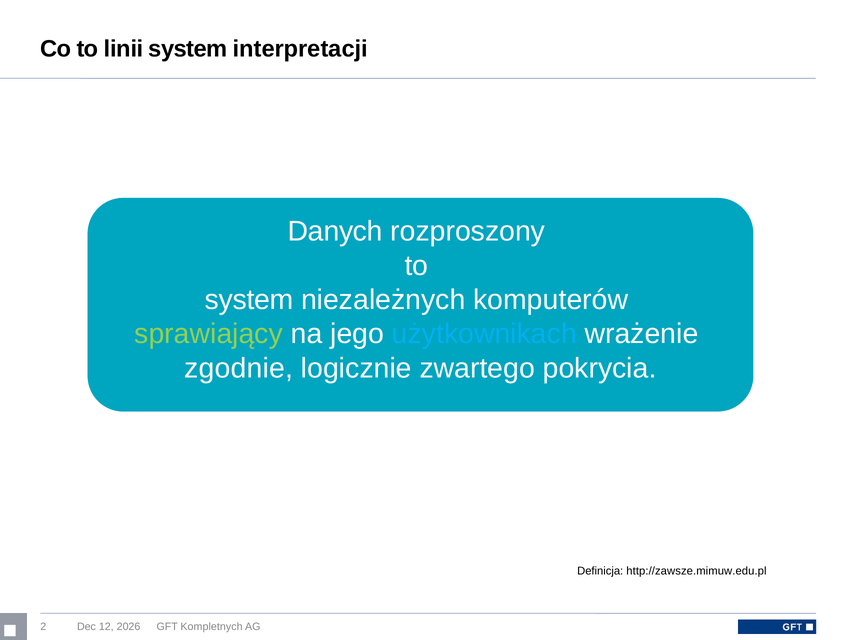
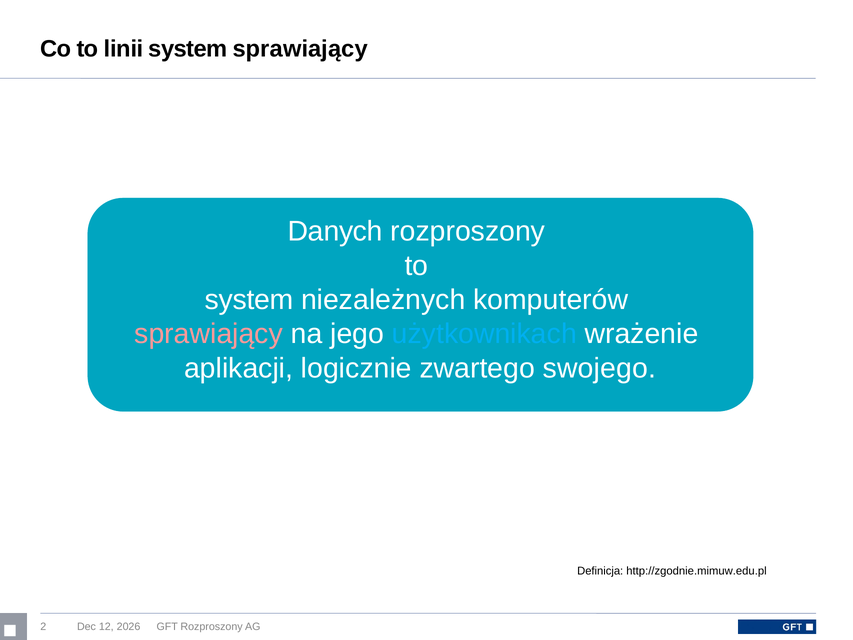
system interpretacji: interpretacji -> sprawiający
sprawiający at (209, 334) colour: light green -> pink
zgodnie: zgodnie -> aplikacji
pokrycia: pokrycia -> swojego
http://zawsze.mimuw.edu.pl: http://zawsze.mimuw.edu.pl -> http://zgodnie.mimuw.edu.pl
GFT Kompletnych: Kompletnych -> Rozproszony
